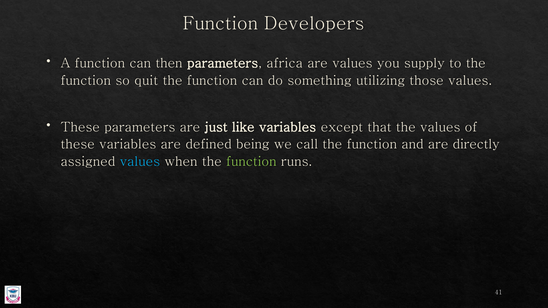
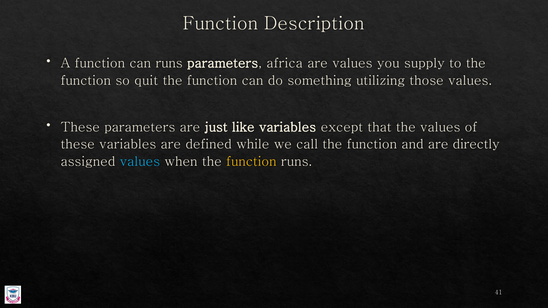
Developers: Developers -> Description
can then: then -> runs
being: being -> while
function at (251, 162) colour: light green -> yellow
